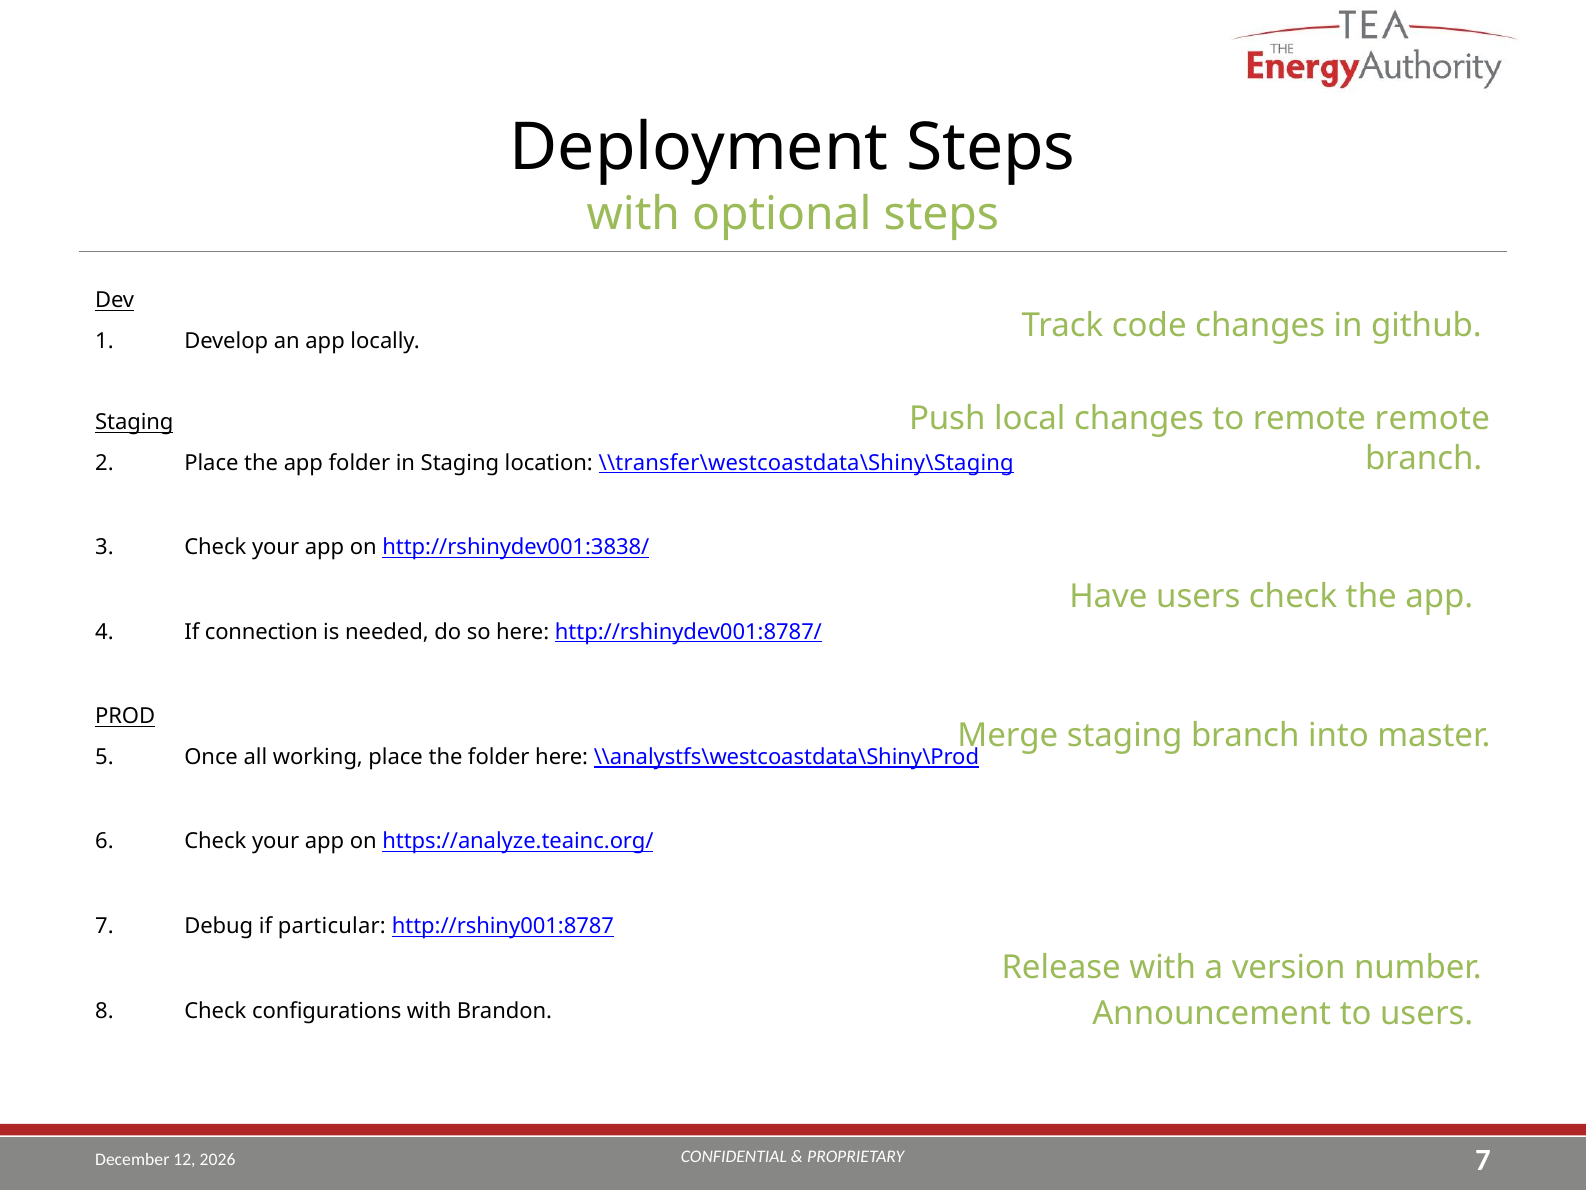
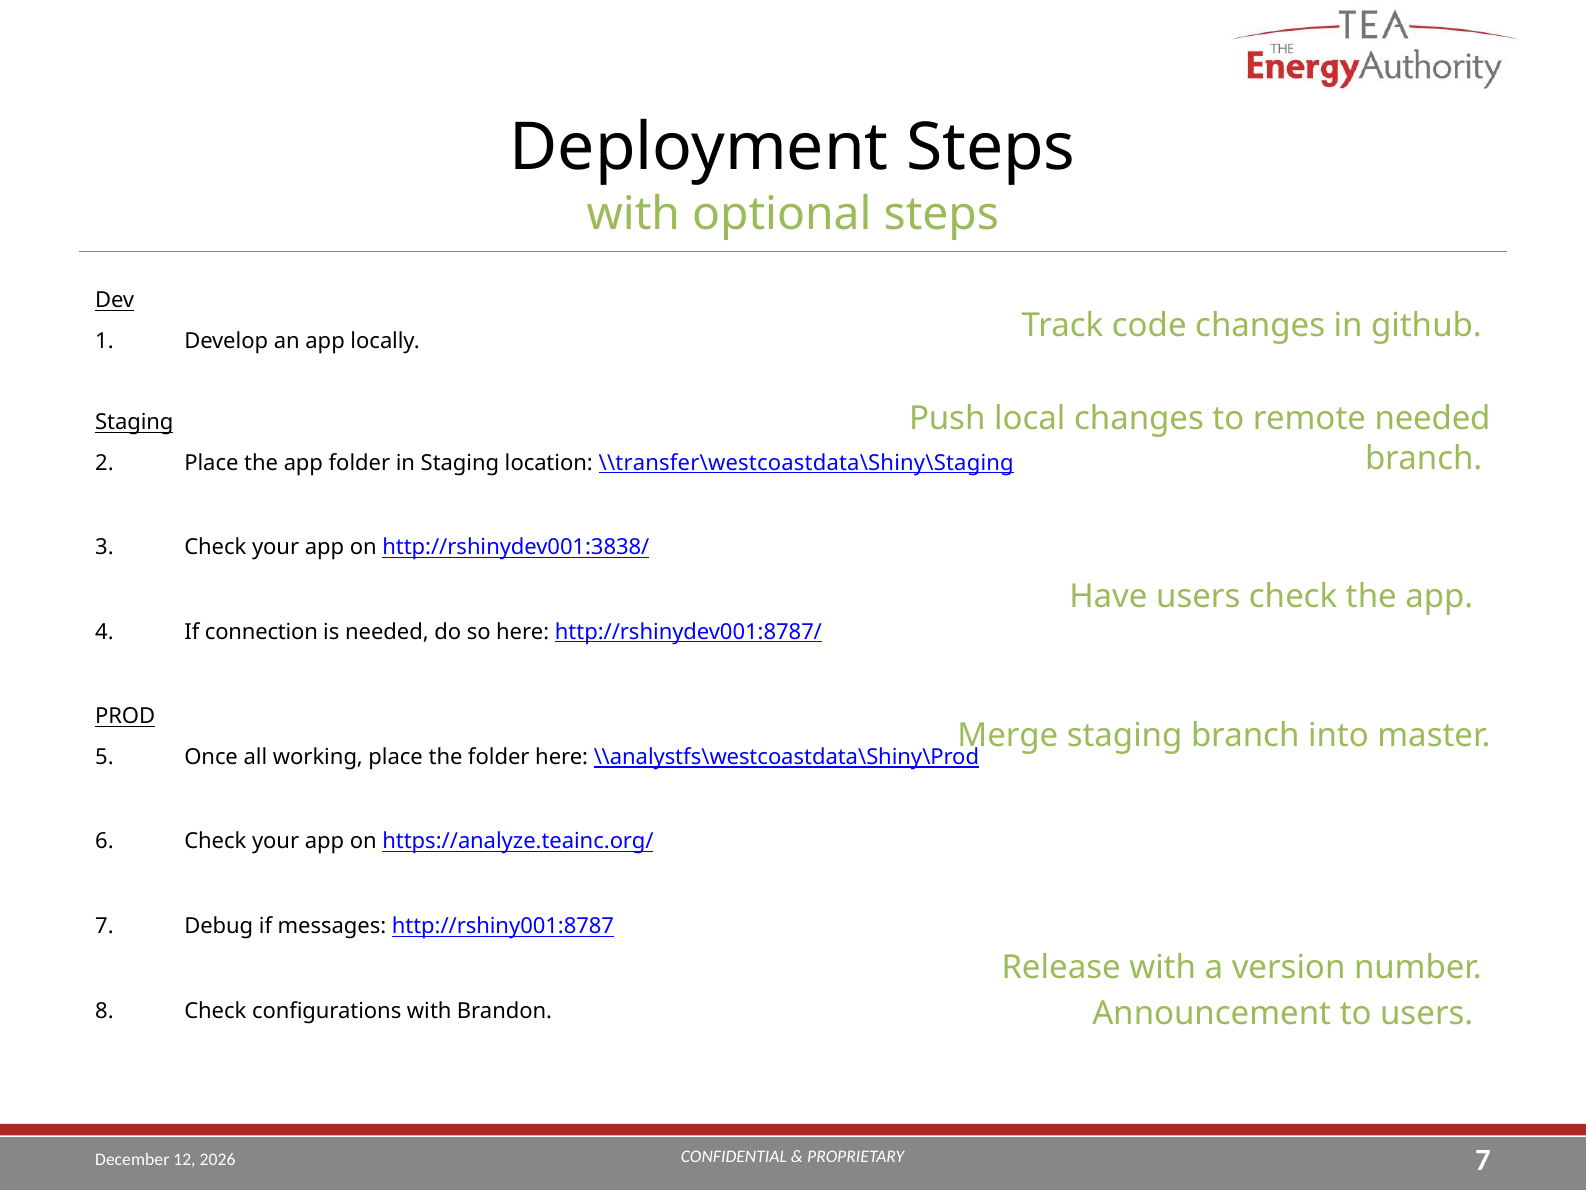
remote remote: remote -> needed
particular: particular -> messages
